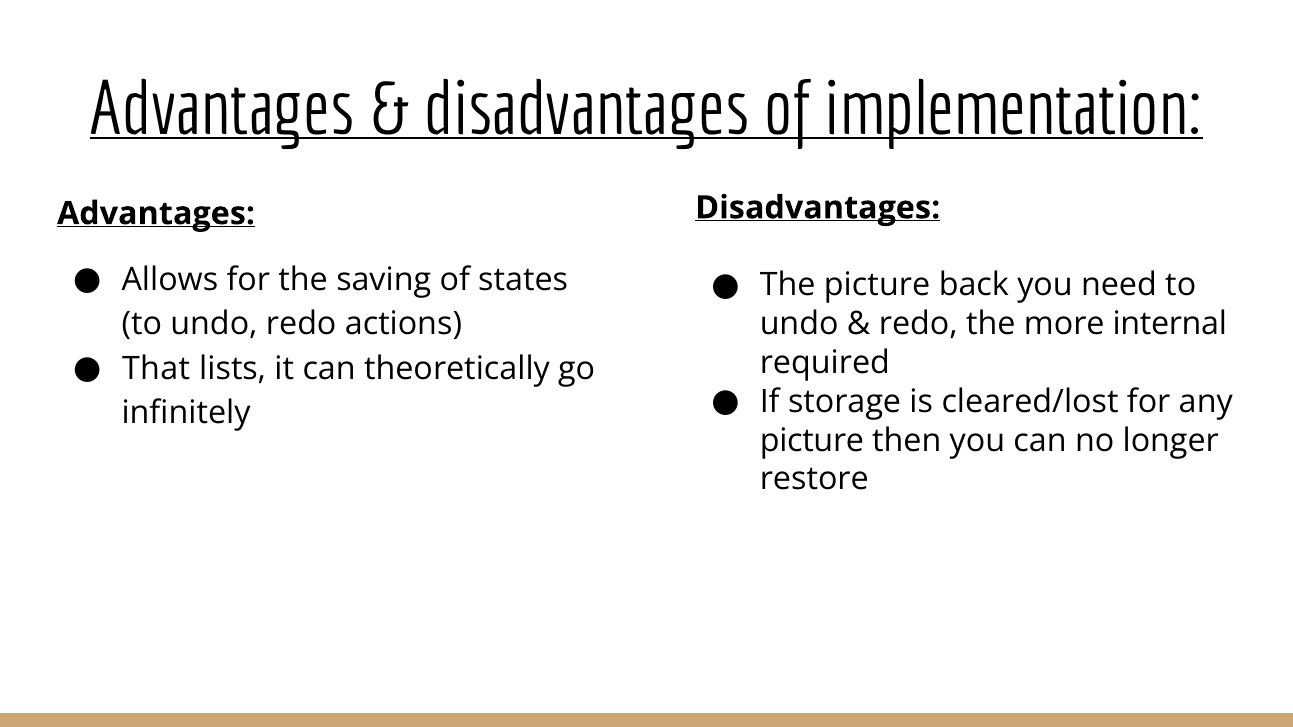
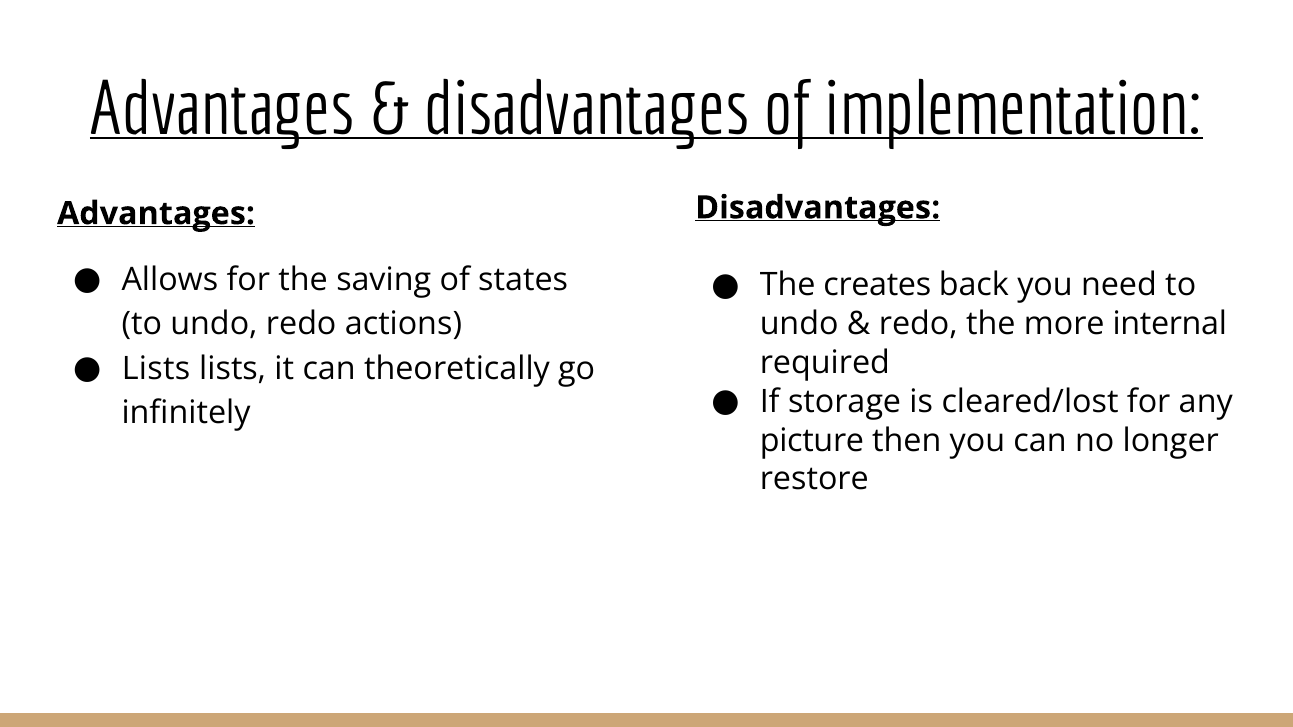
The picture: picture -> creates
That at (156, 369): That -> Lists
